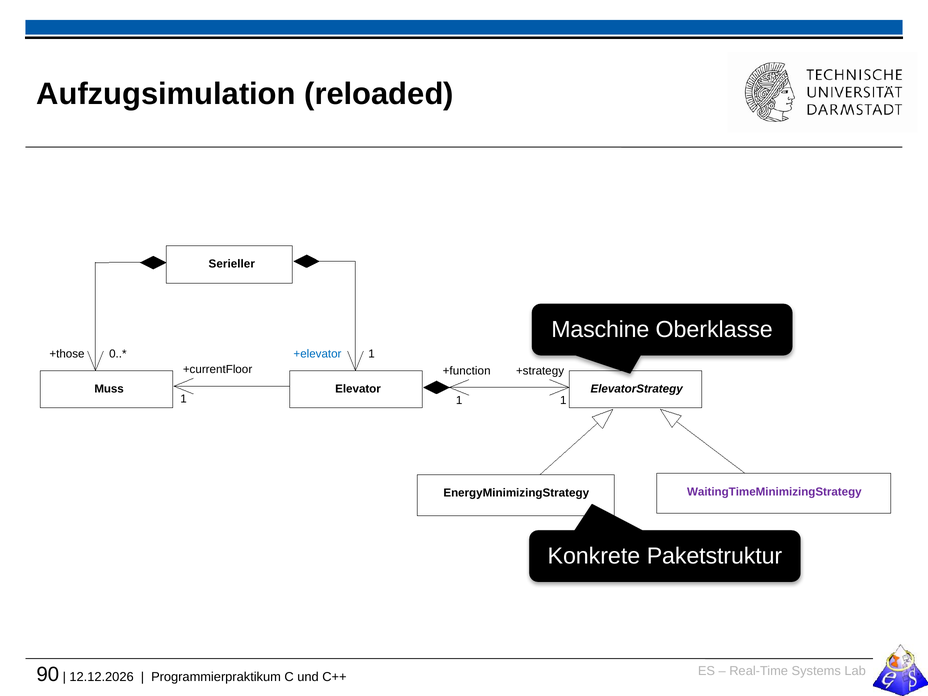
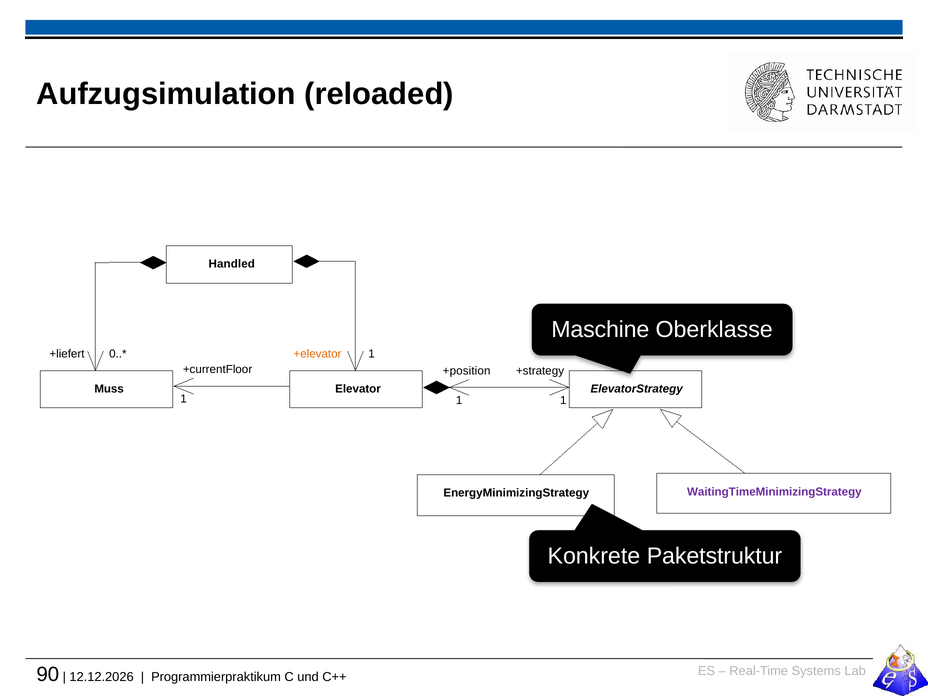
Serieller: Serieller -> Handled
+those: +those -> +liefert
+elevator colour: blue -> orange
+function: +function -> +position
